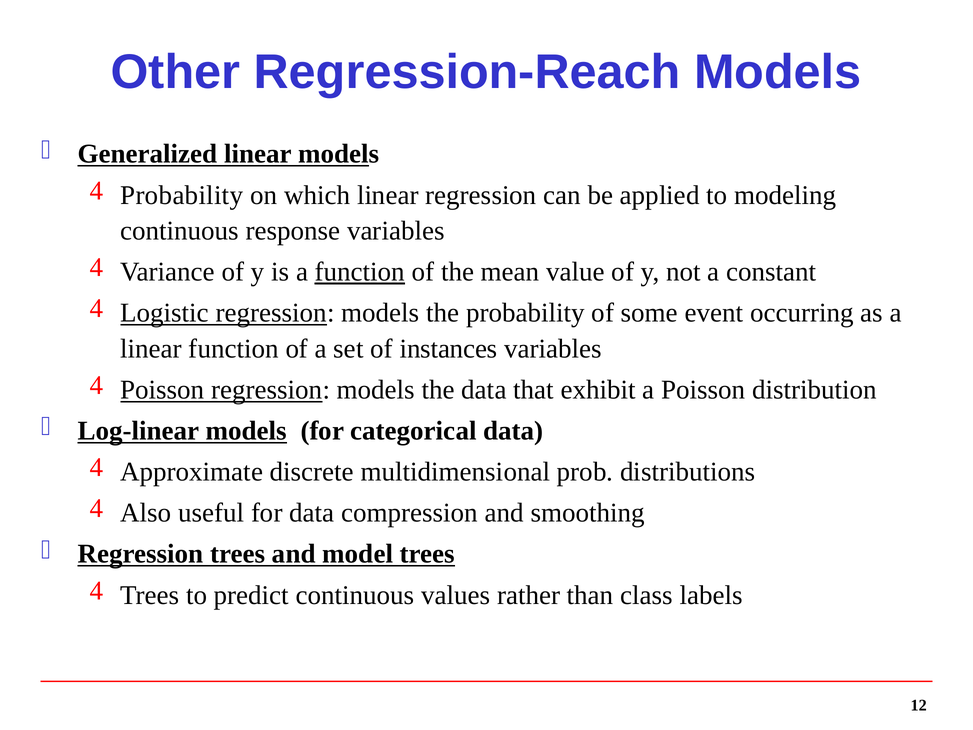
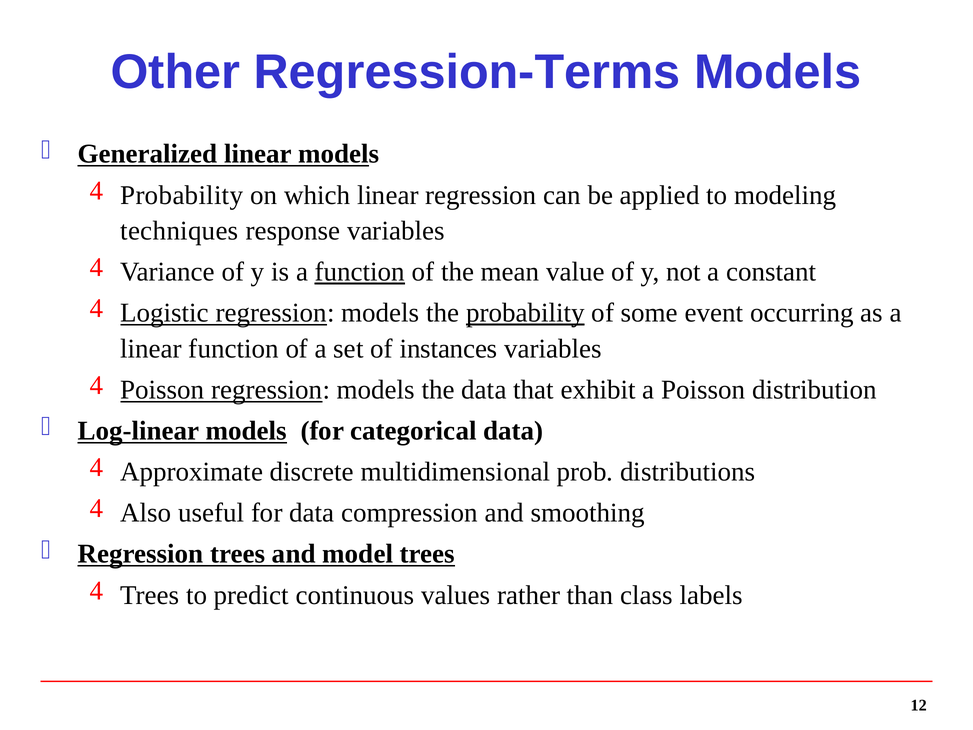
Regression-Reach: Regression-Reach -> Regression-Terms
continuous at (180, 231): continuous -> techniques
probability at (525, 313) underline: none -> present
